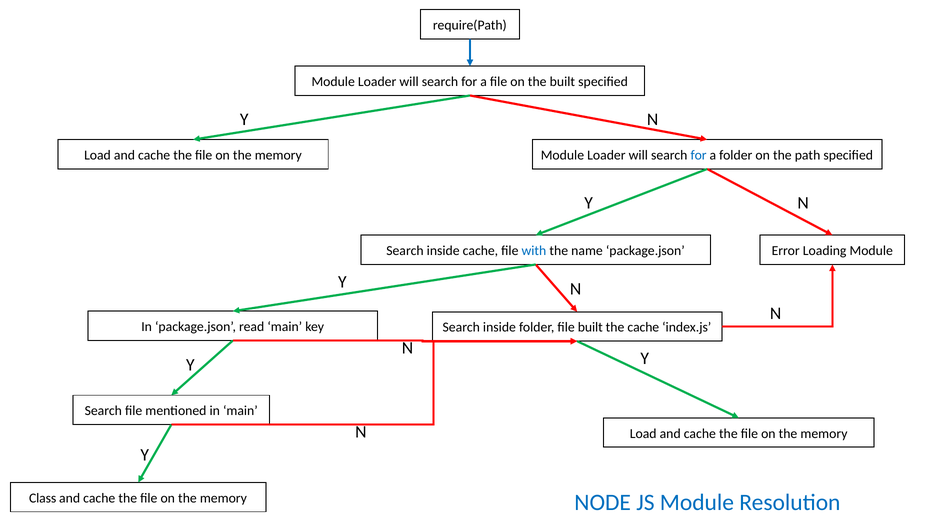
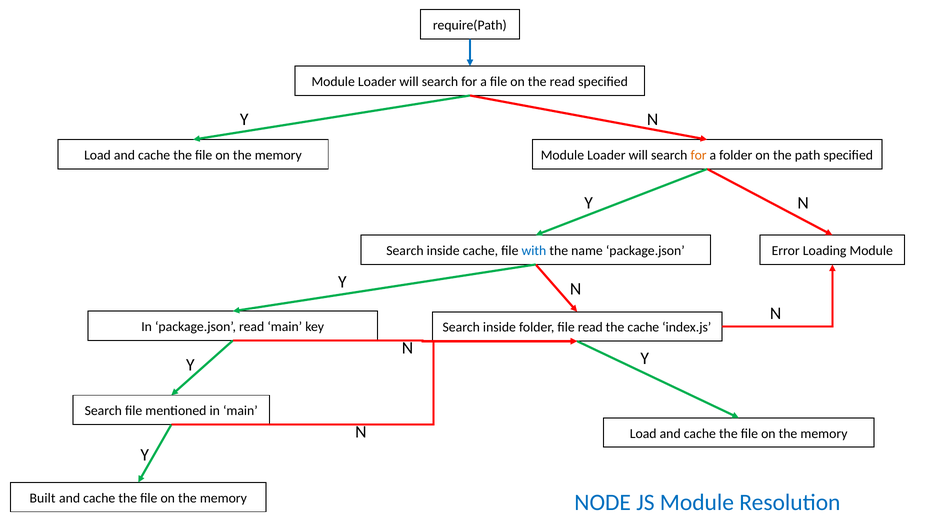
the built: built -> read
for at (699, 155) colour: blue -> orange
file built: built -> read
Class: Class -> Built
